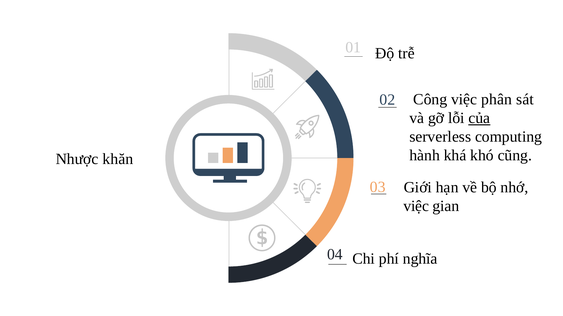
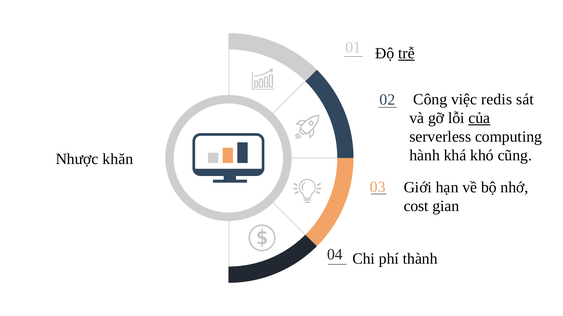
trễ underline: none -> present
phân: phân -> redis
việc at (416, 206): việc -> cost
nghĩa: nghĩa -> thành
